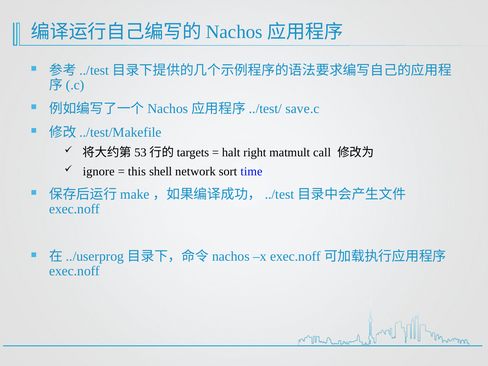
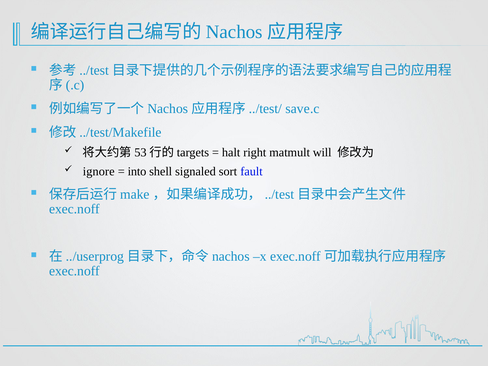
call: call -> will
this: this -> into
network: network -> signaled
time: time -> fault
